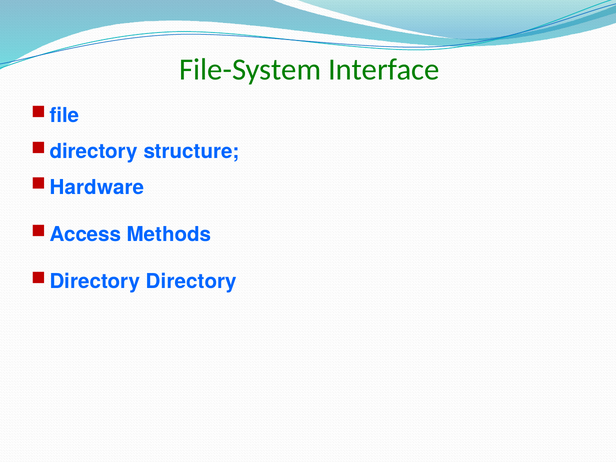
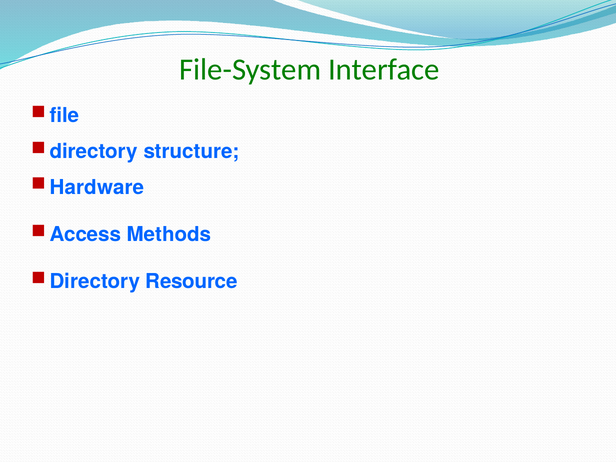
Directory Directory: Directory -> Resource
